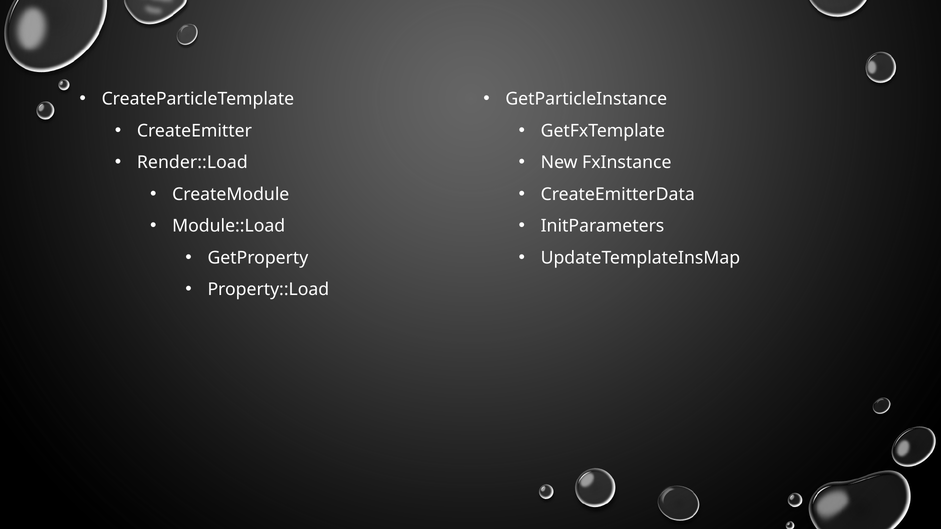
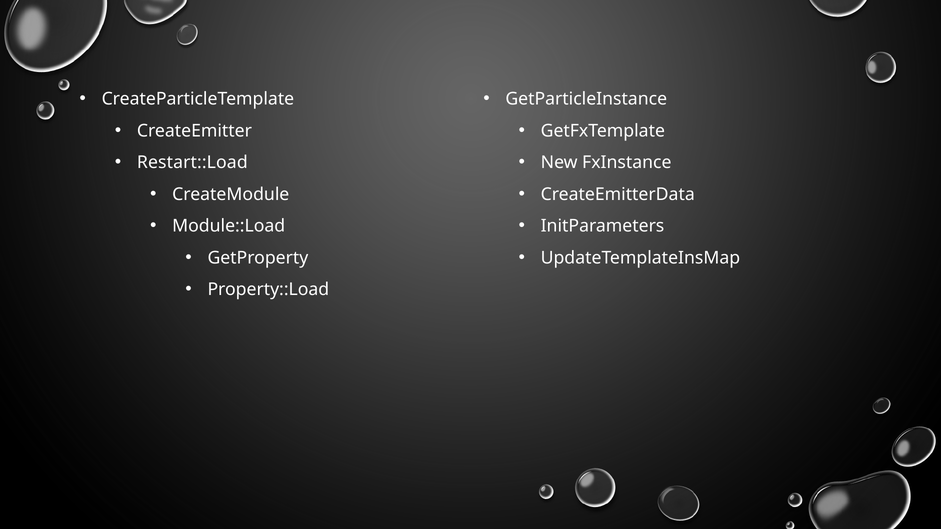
Render::Load: Render::Load -> Restart::Load
